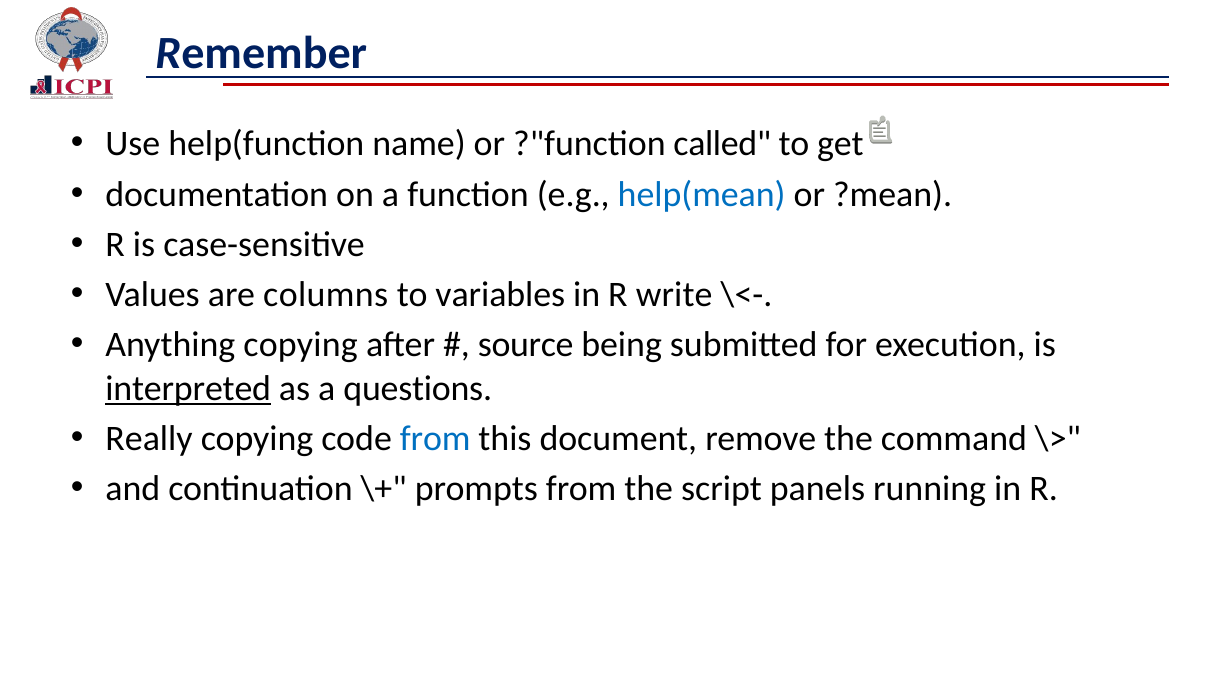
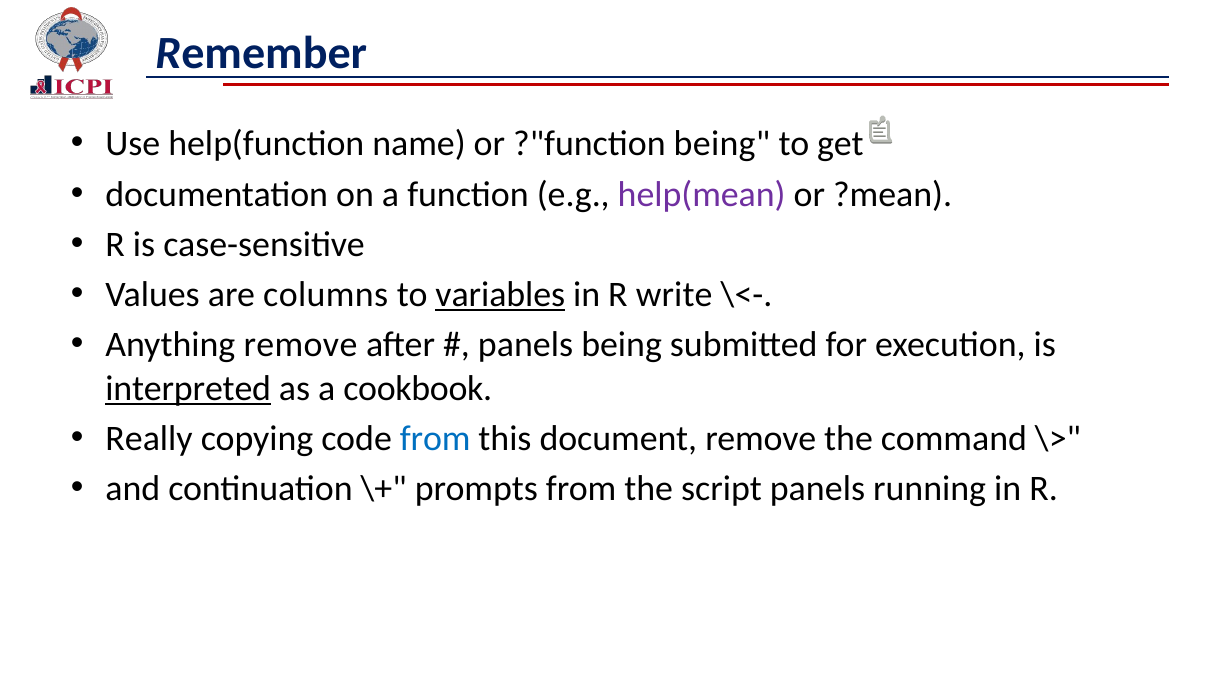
?"function called: called -> being
help(mean colour: blue -> purple
variables underline: none -> present
Anything copying: copying -> remove
source at (526, 345): source -> panels
questions: questions -> cookbook
